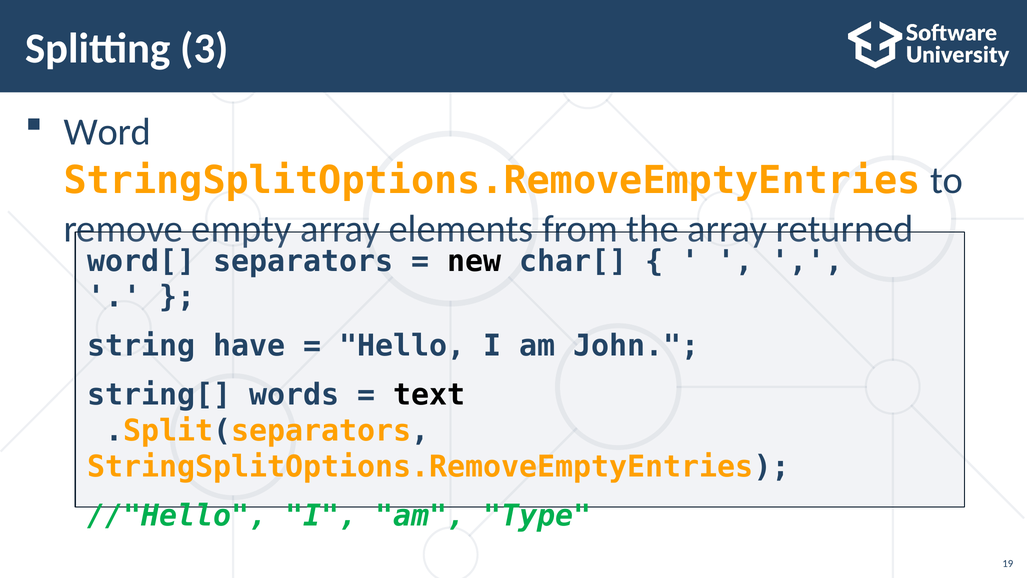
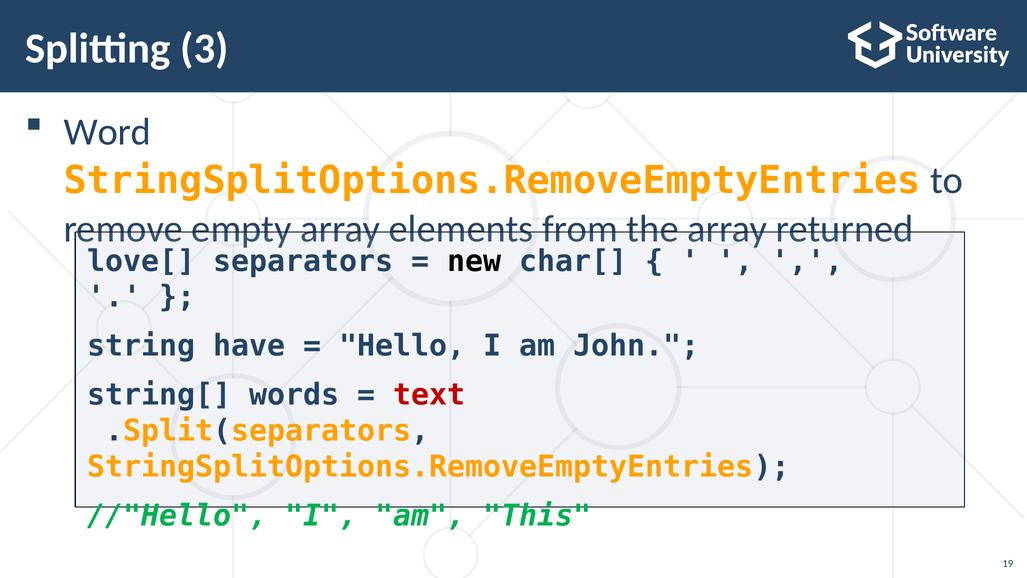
word[: word[ -> love[
text colour: black -> red
Type: Type -> This
